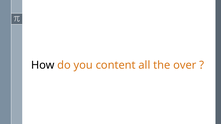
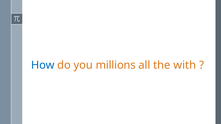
How colour: black -> blue
content: content -> millions
over: over -> with
